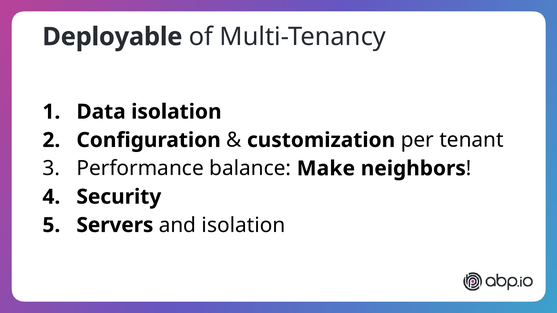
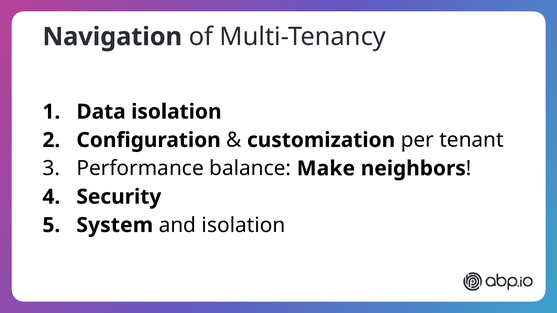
Deployable: Deployable -> Navigation
Servers: Servers -> System
